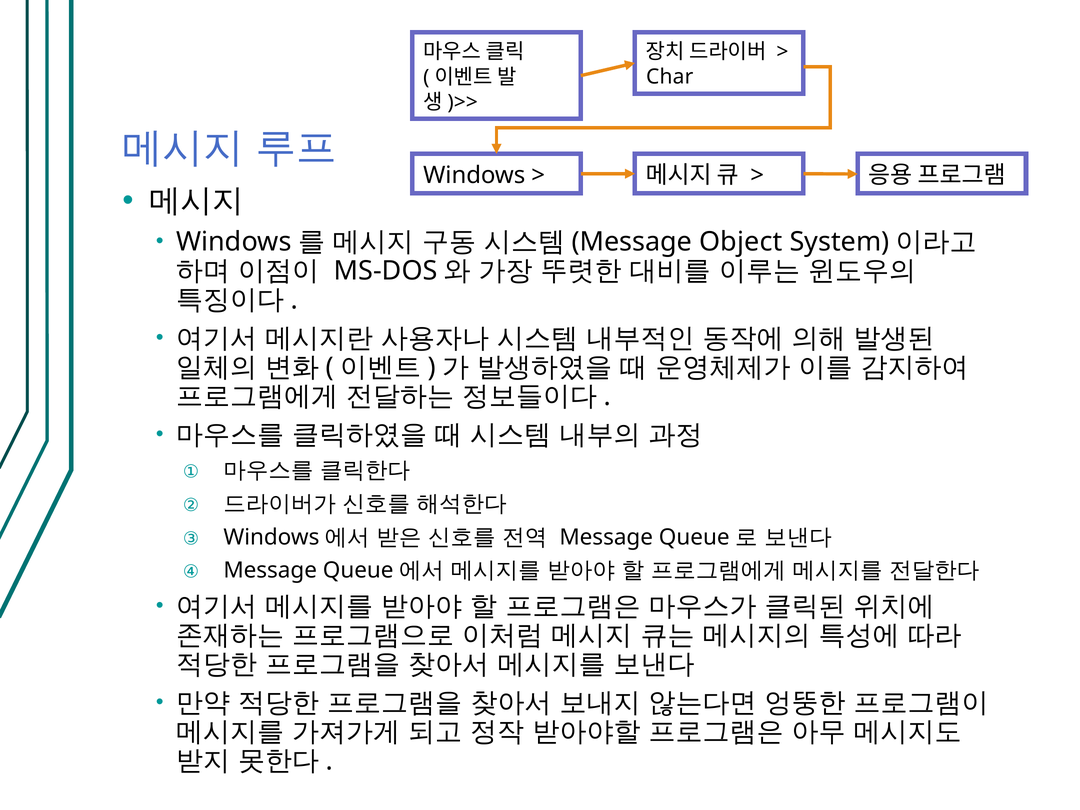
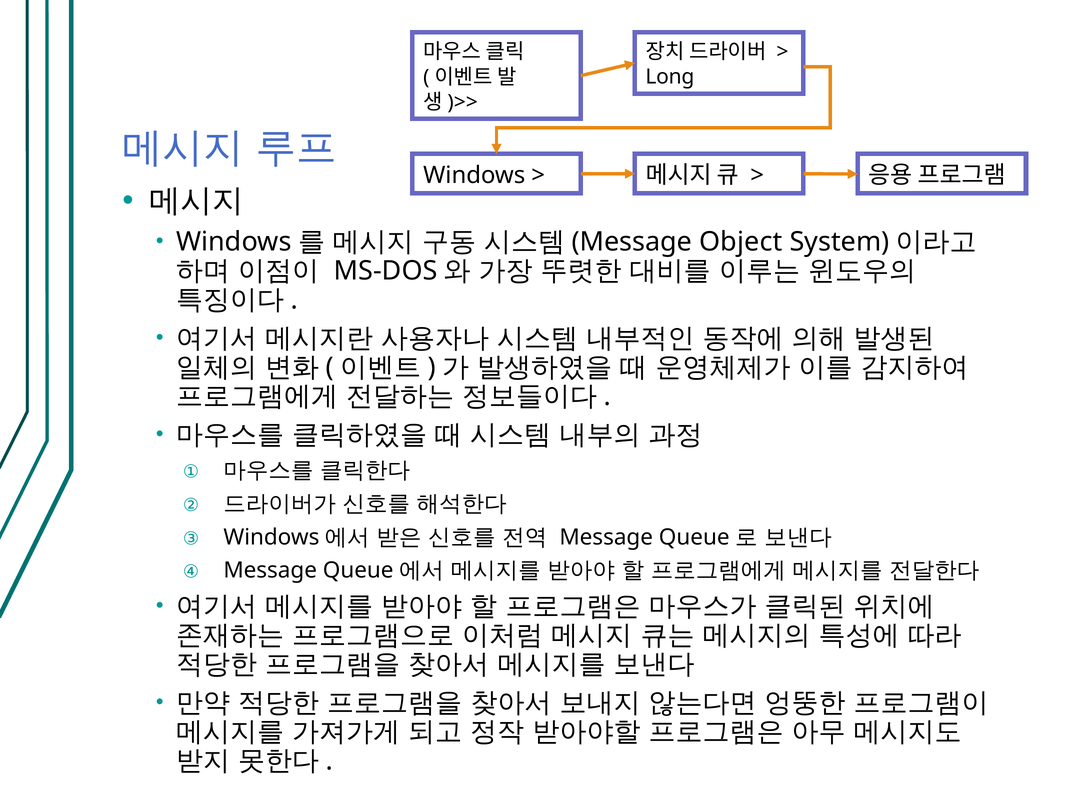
Char: Char -> Long
